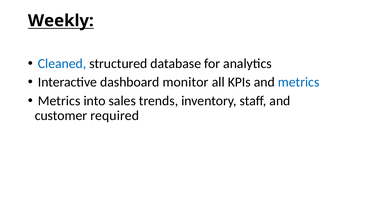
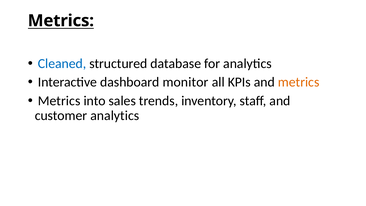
Weekly at (61, 21): Weekly -> Metrics
metrics at (299, 82) colour: blue -> orange
customer required: required -> analytics
